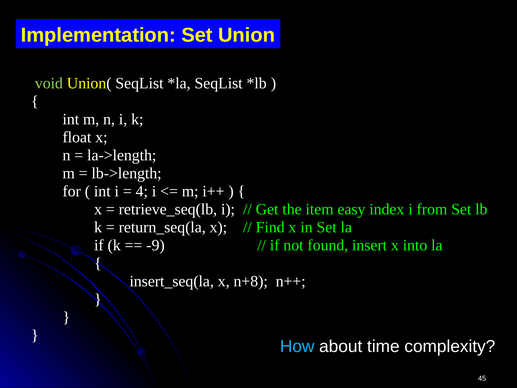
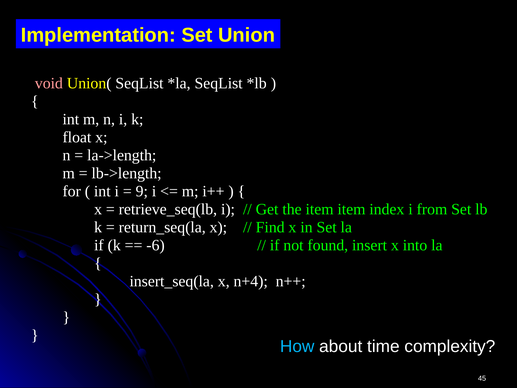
void colour: light green -> pink
4: 4 -> 9
item easy: easy -> item
-9: -9 -> -6
n+8: n+8 -> n+4
